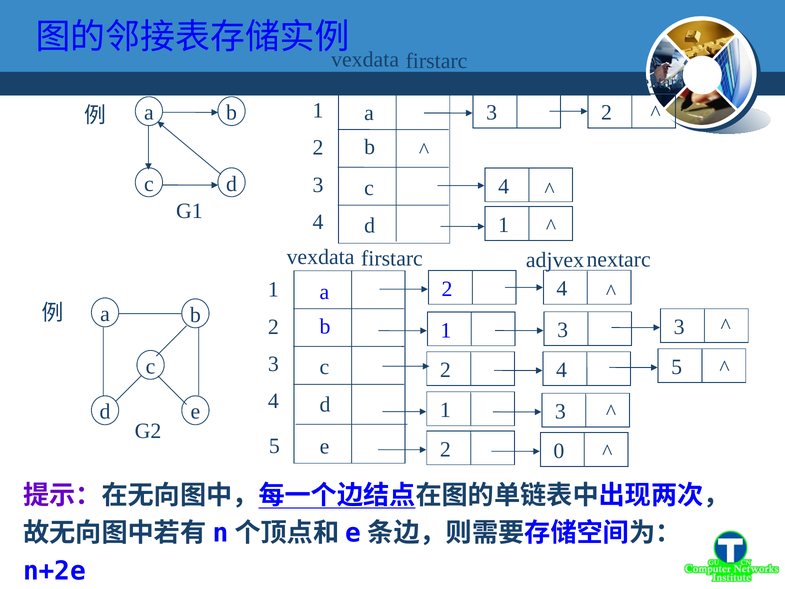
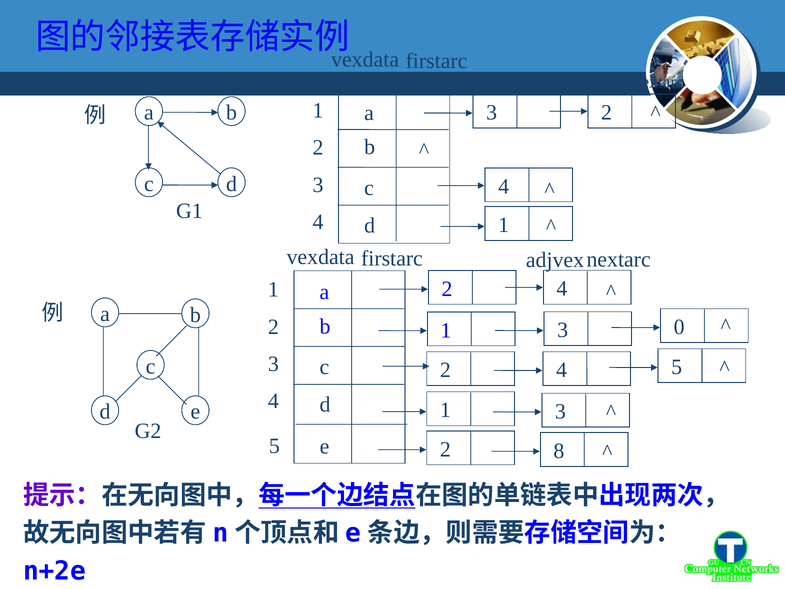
3 3: 3 -> 0
0: 0 -> 8
